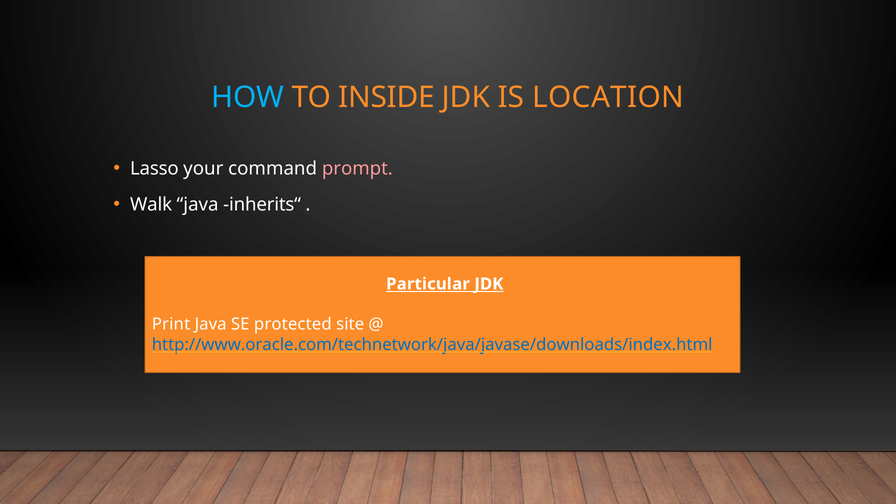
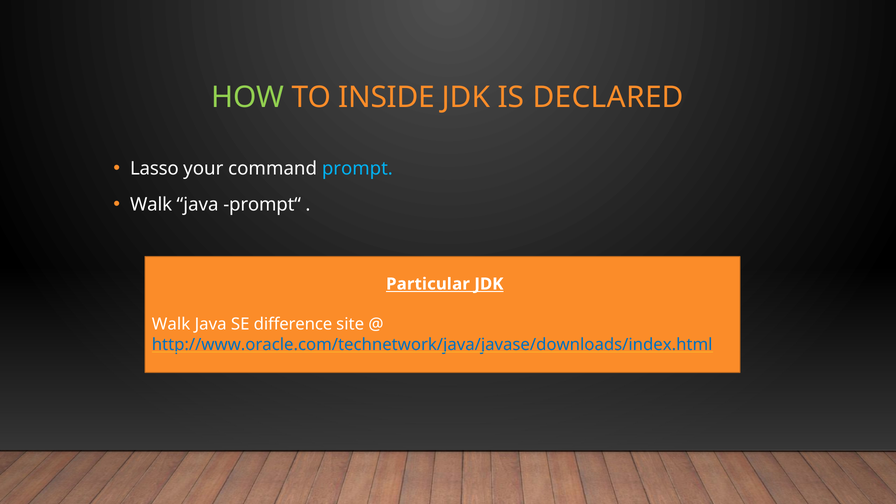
HOW colour: light blue -> light green
LOCATION: LOCATION -> DECLARED
prompt colour: pink -> light blue
inherits“: inherits“ -> prompt“
Print at (171, 324): Print -> Walk
protected: protected -> difference
